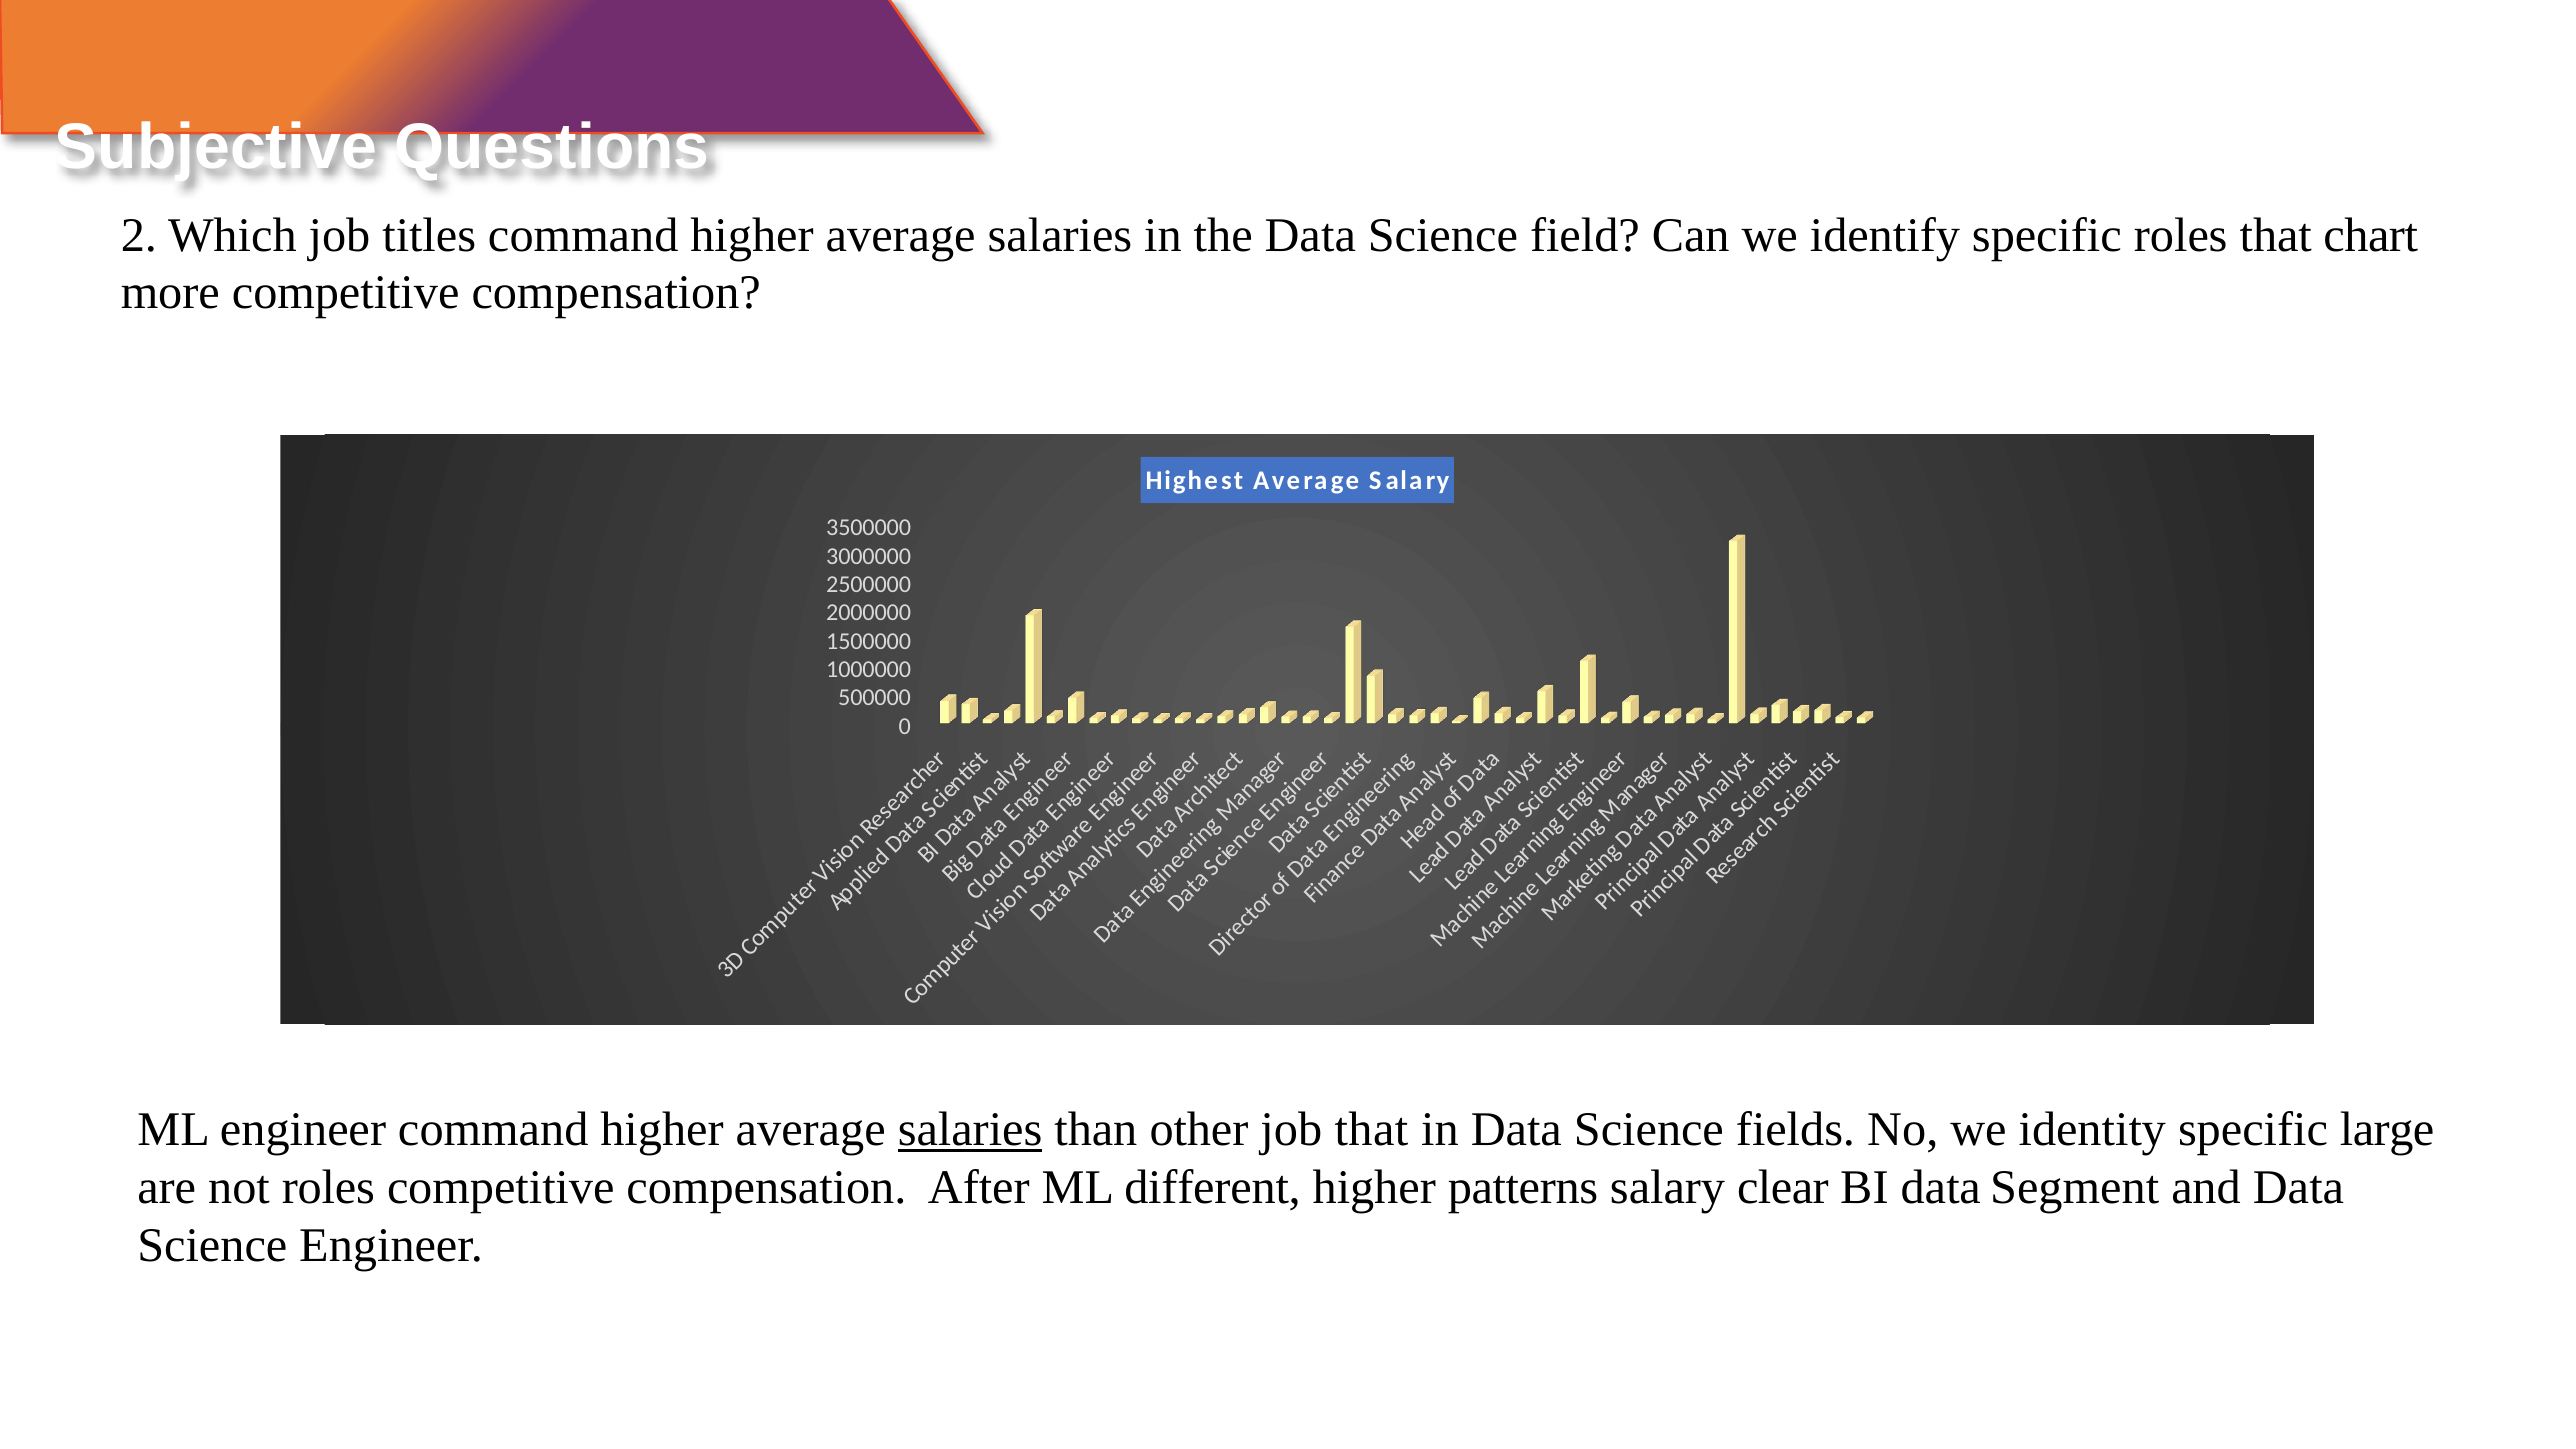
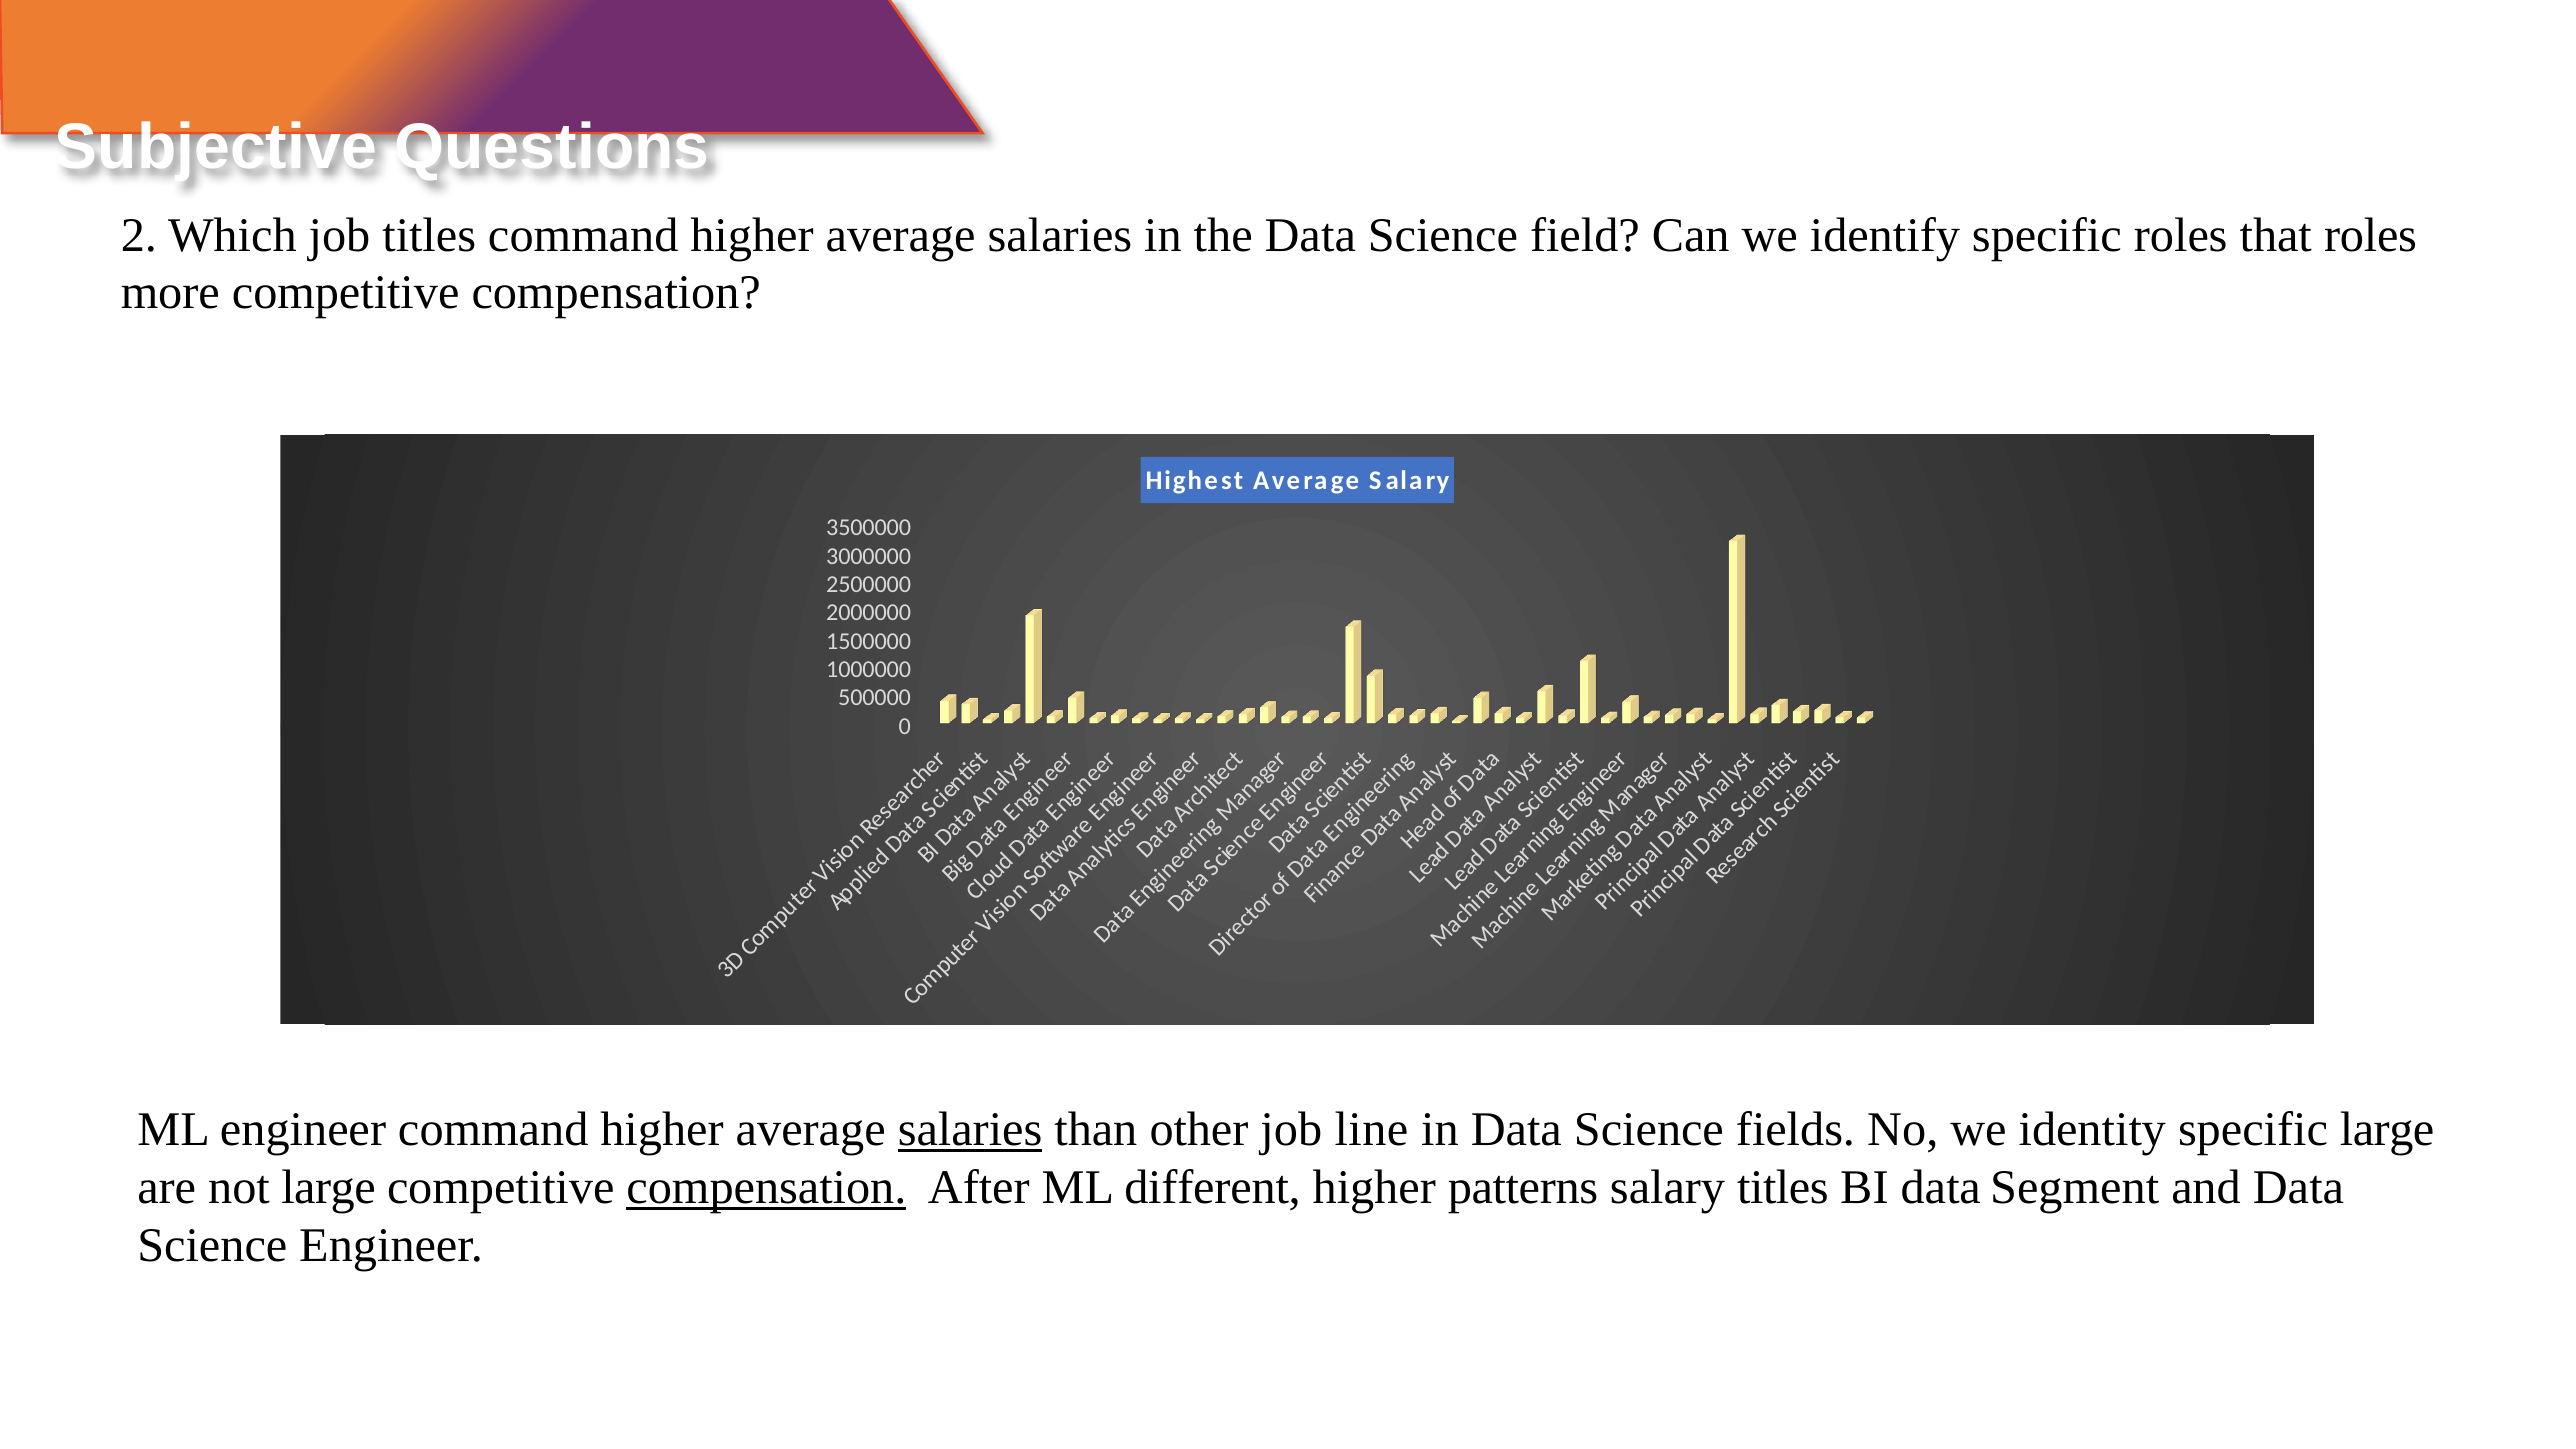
chart at (2371, 235): chart -> roles
job that: that -> line
not roles: roles -> large
compensation at (766, 1187) underline: none -> present
salary clear: clear -> titles
